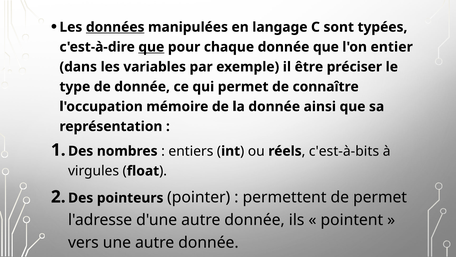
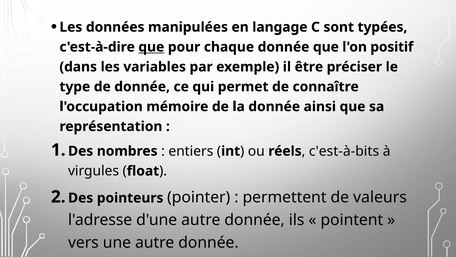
données underline: present -> none
entier: entier -> positif
de permet: permet -> valeurs
